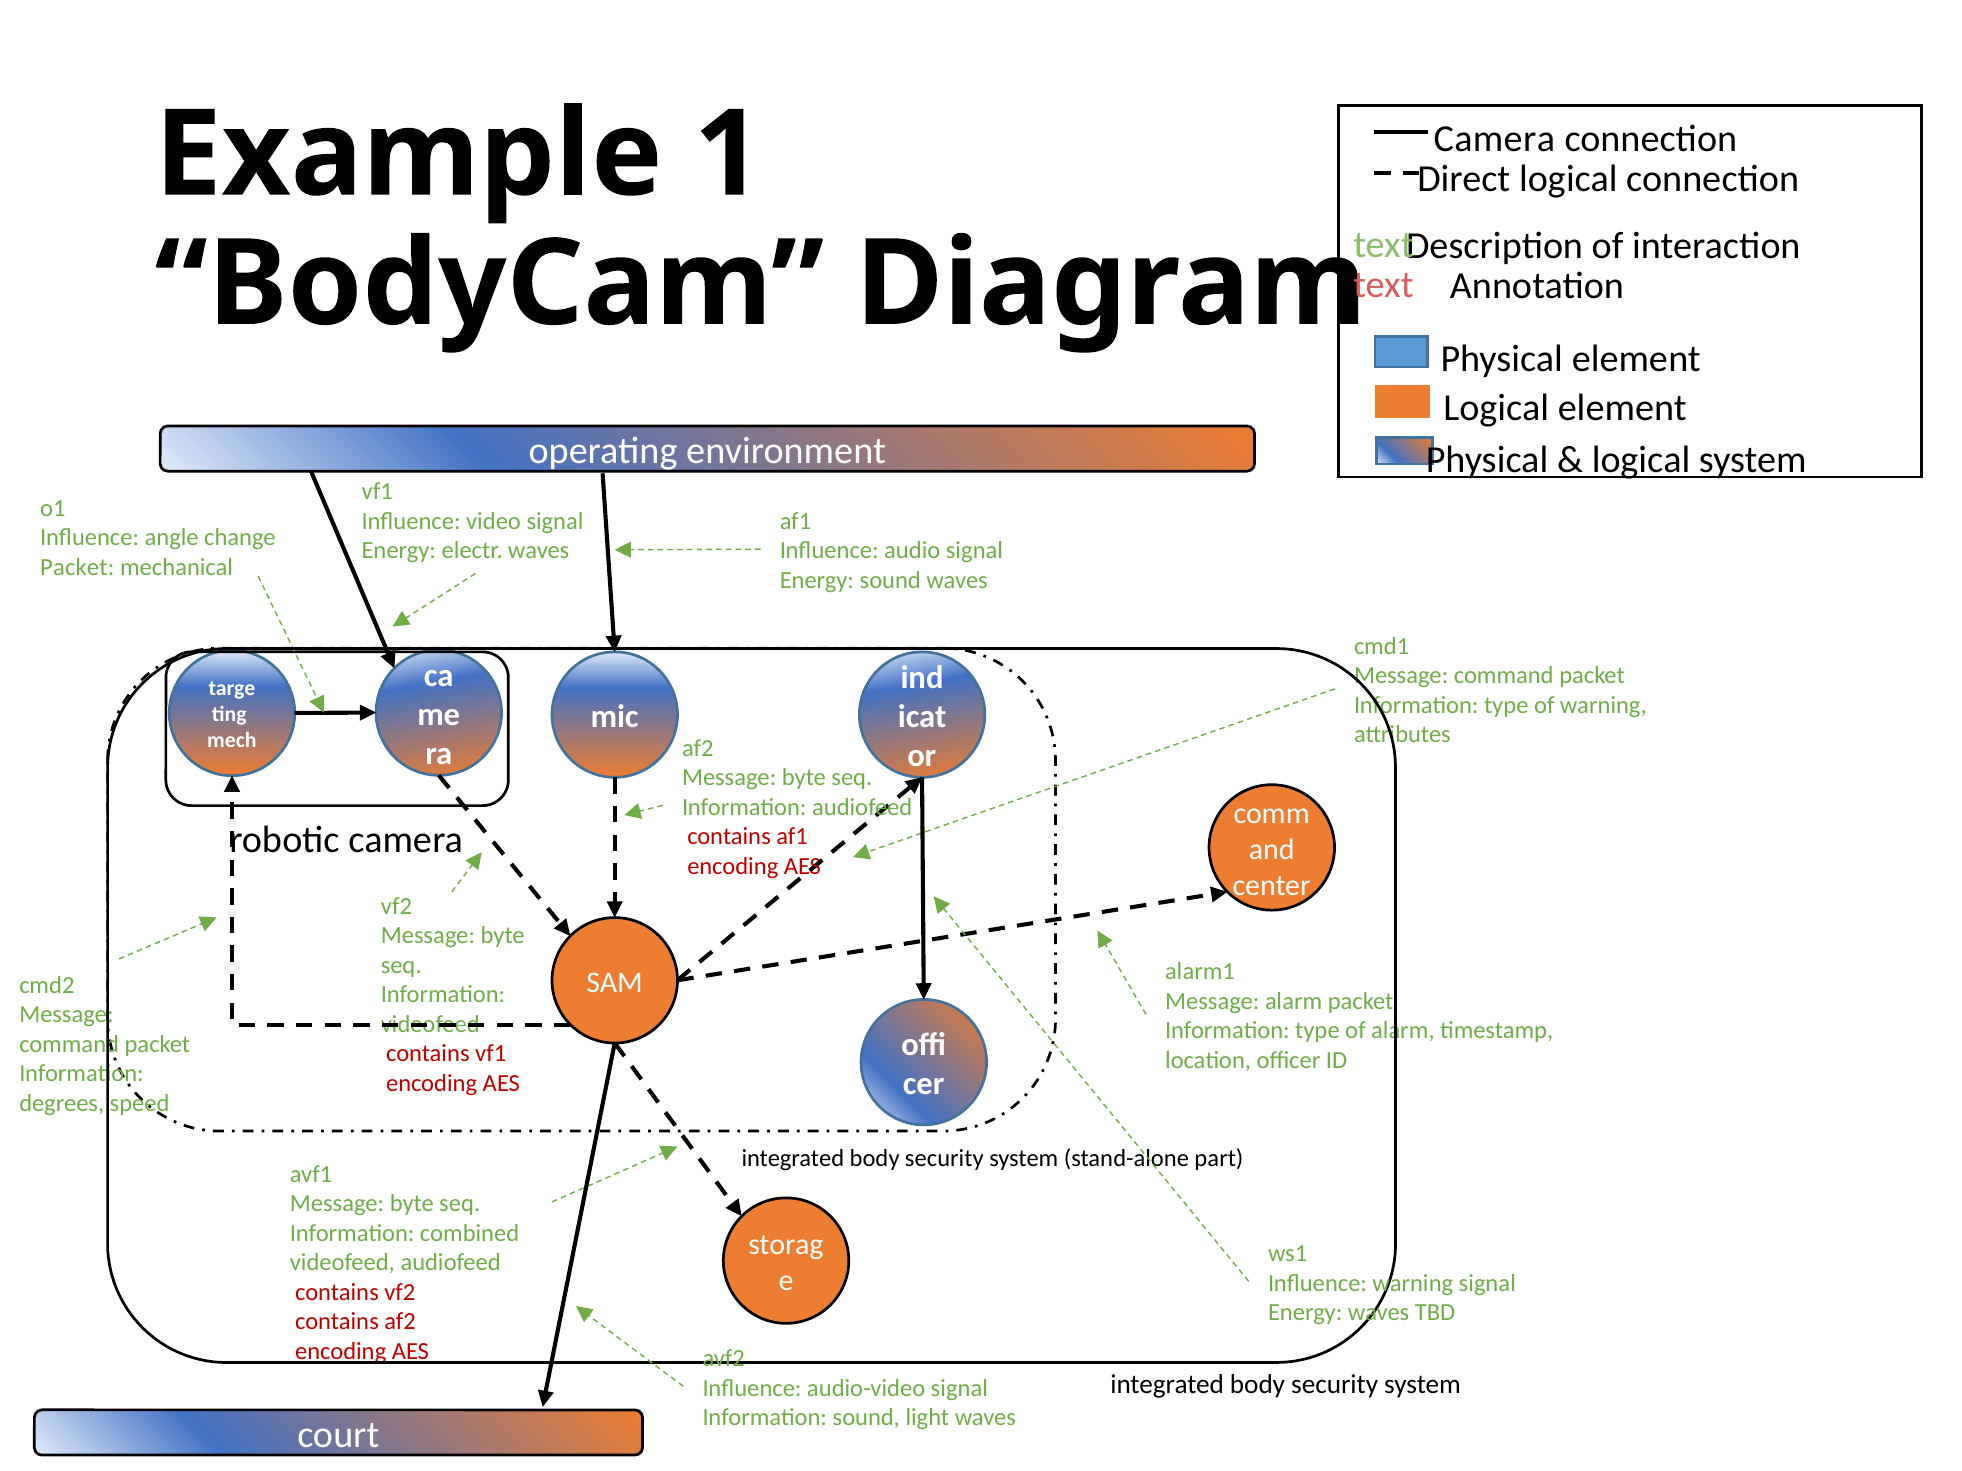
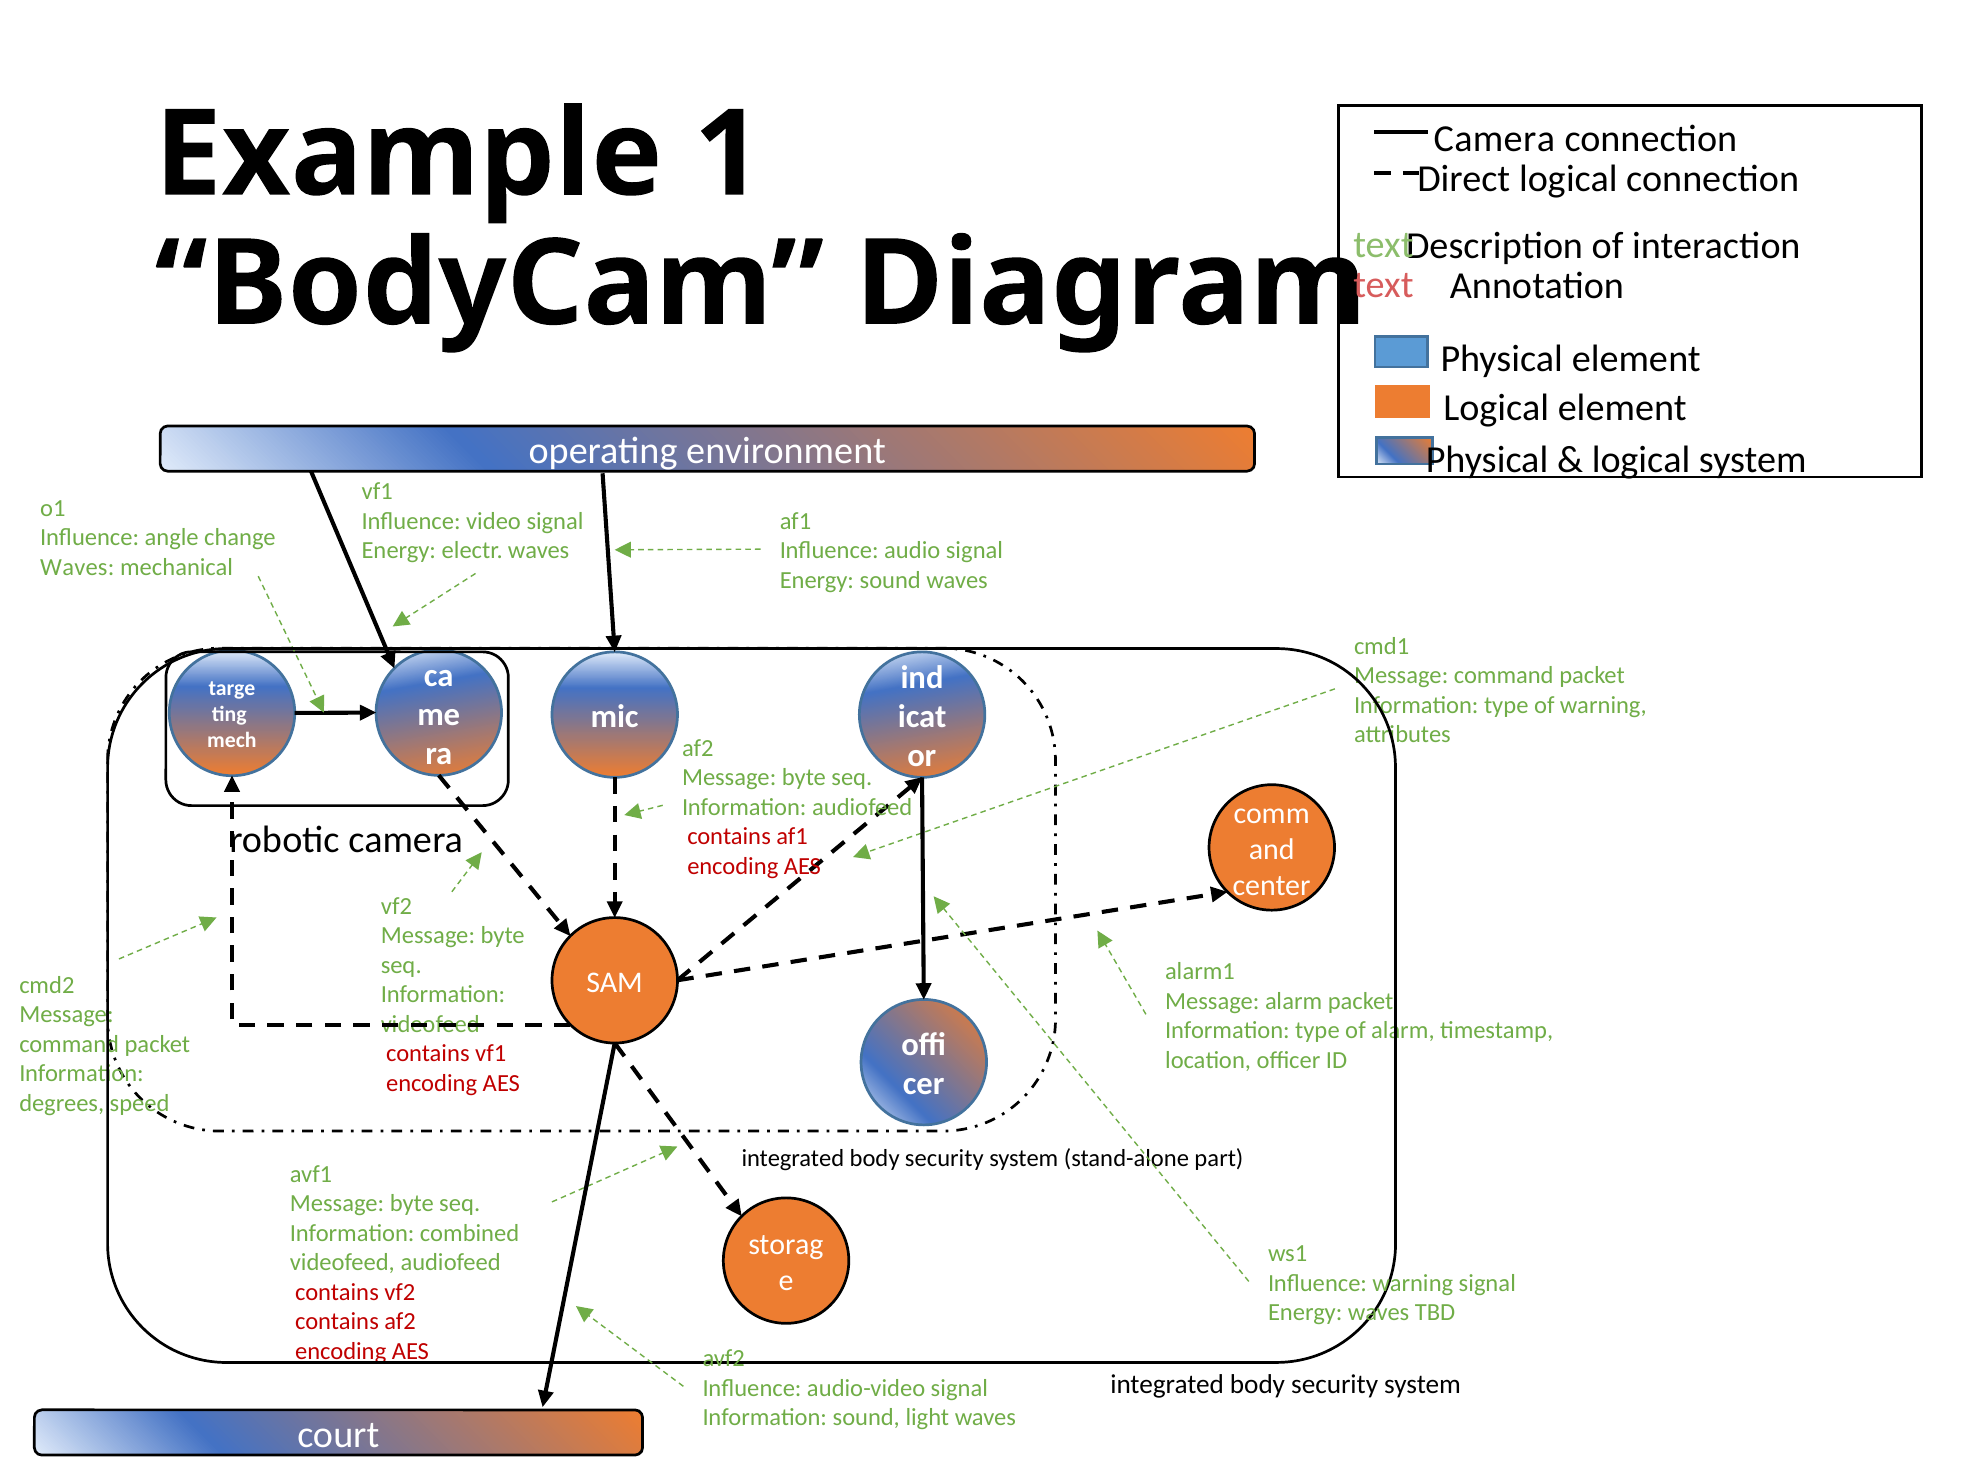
Packet at (77, 567): Packet -> Waves
